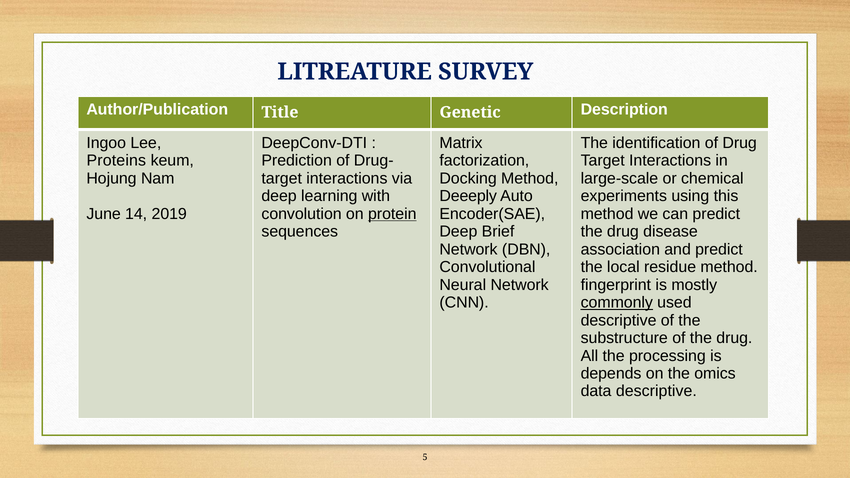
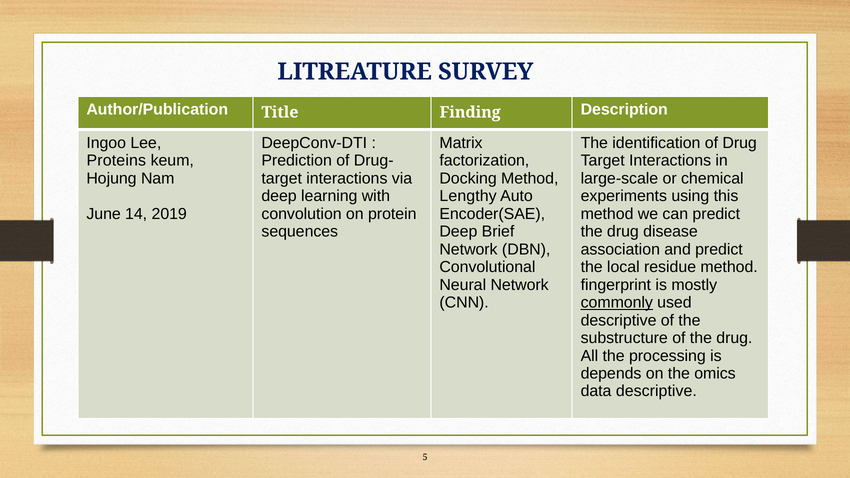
Genetic: Genetic -> Finding
Deeeply: Deeeply -> Lengthy
protein underline: present -> none
